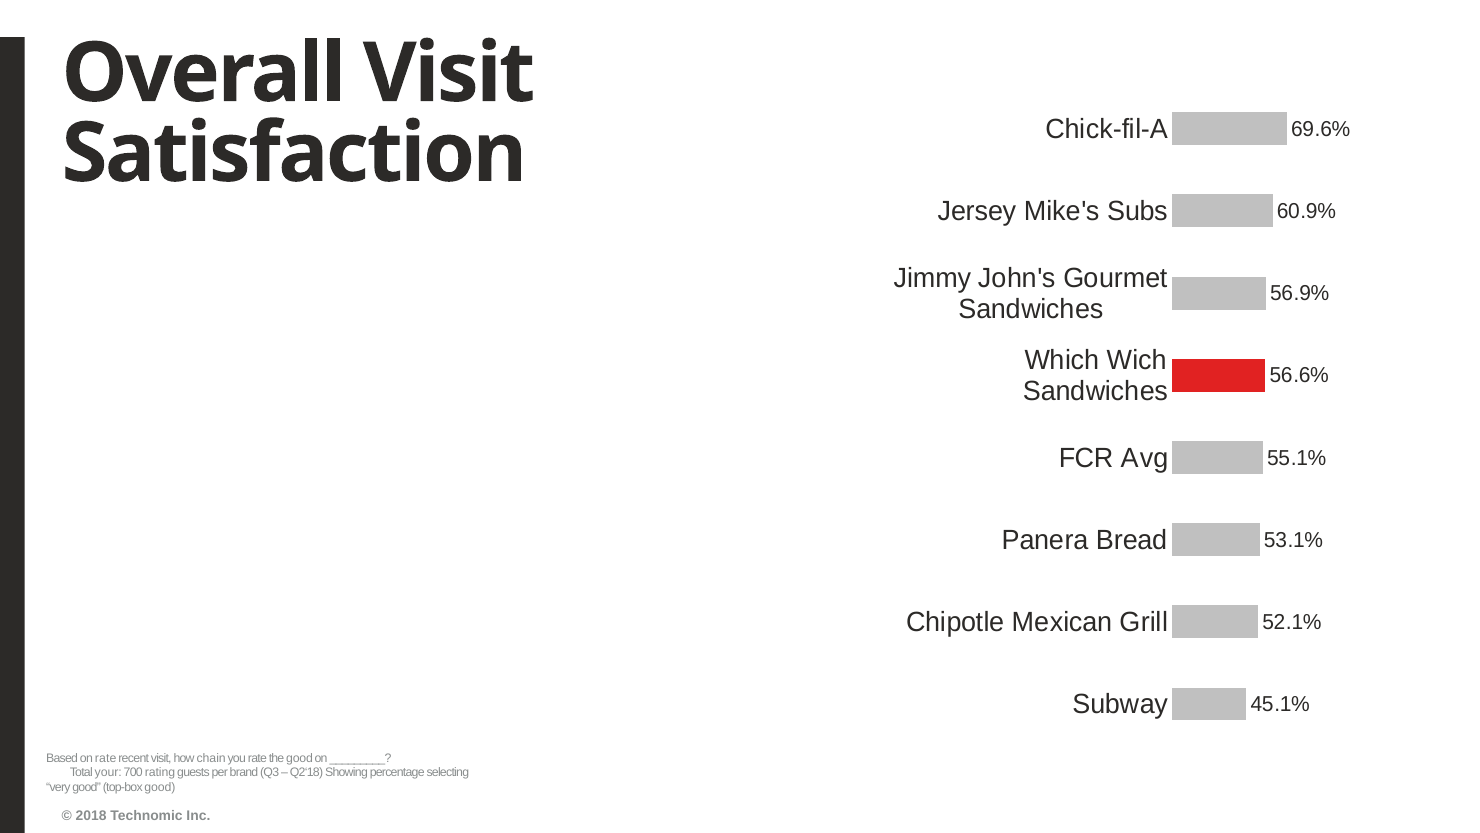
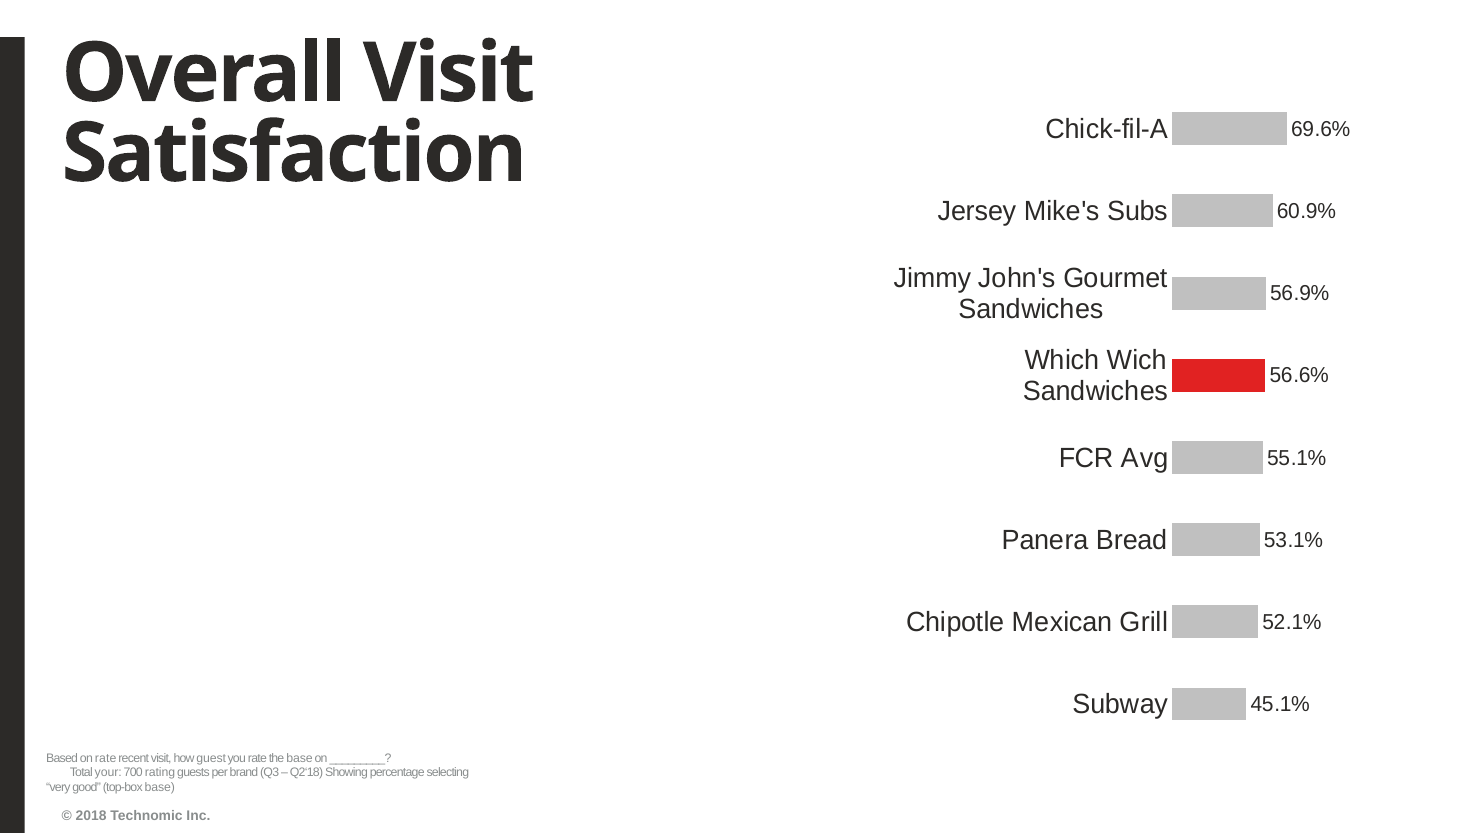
chain: chain -> guest
the good: good -> base
top-box good: good -> base
